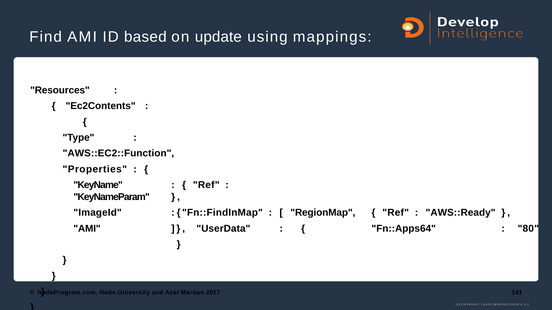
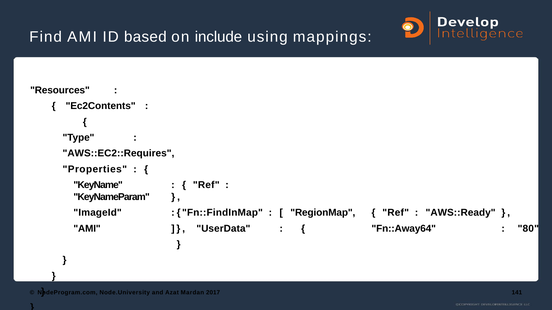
update: update -> include
AWS::EC2::Function: AWS::EC2::Function -> AWS::EC2::Requires
Fn::Apps64: Fn::Apps64 -> Fn::Away64
